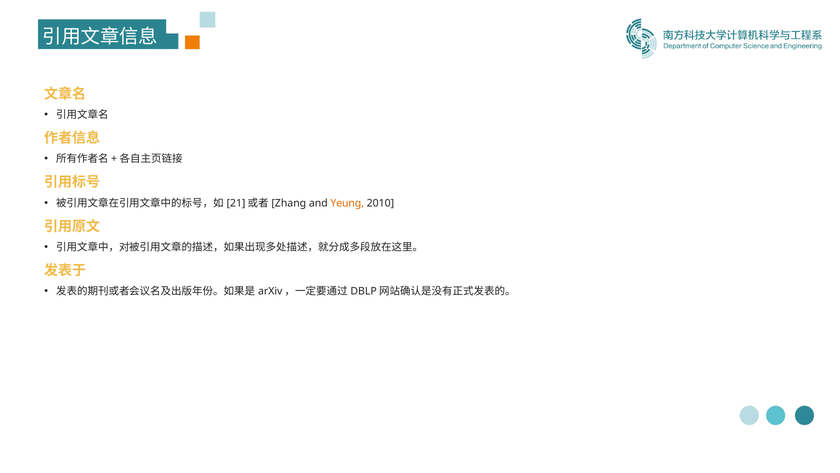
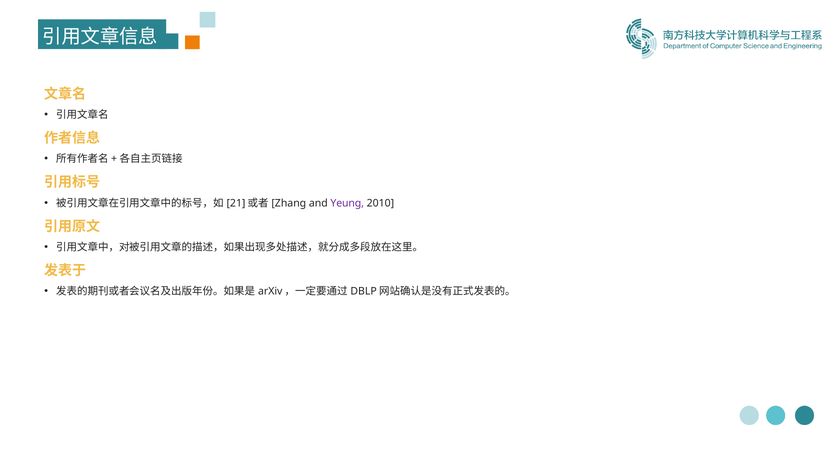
Yeung colour: orange -> purple
